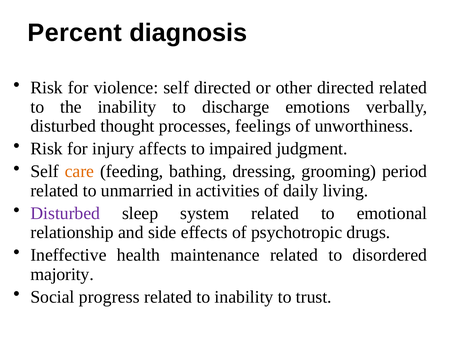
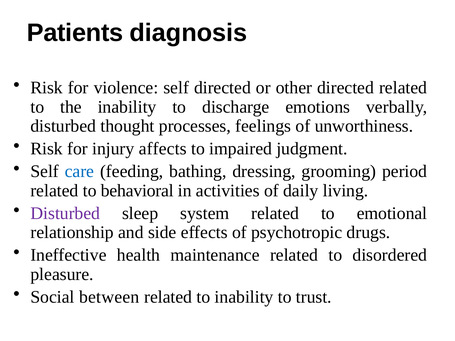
Percent: Percent -> Patients
care colour: orange -> blue
unmarried: unmarried -> behavioral
majority: majority -> pleasure
progress: progress -> between
